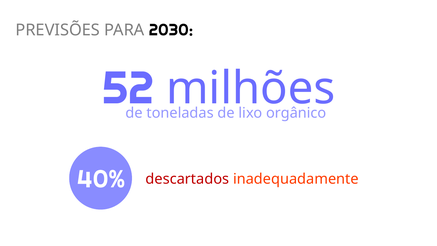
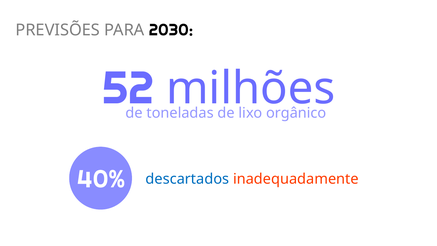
descartados colour: red -> blue
